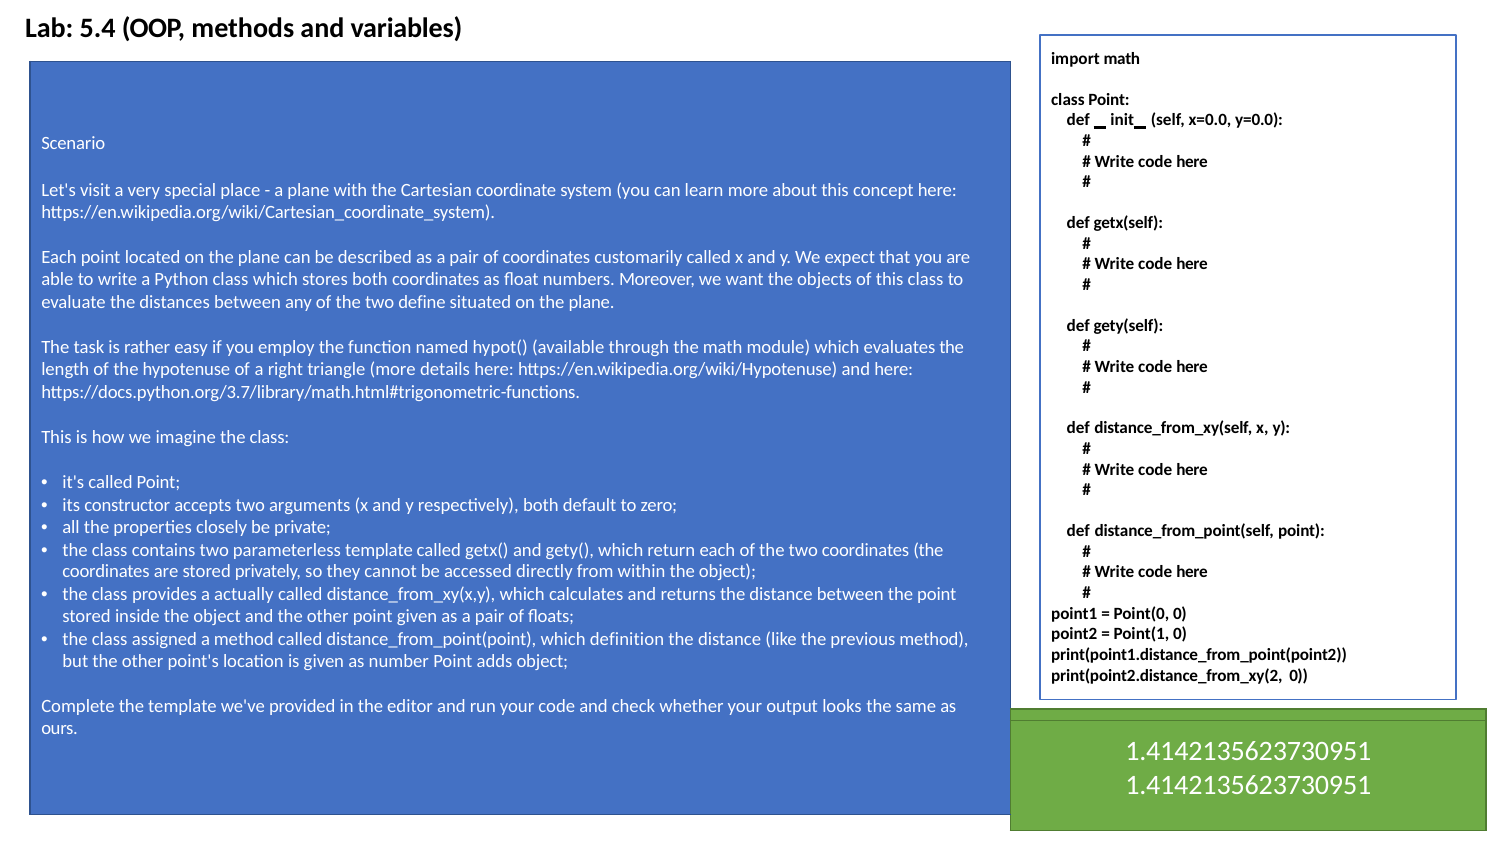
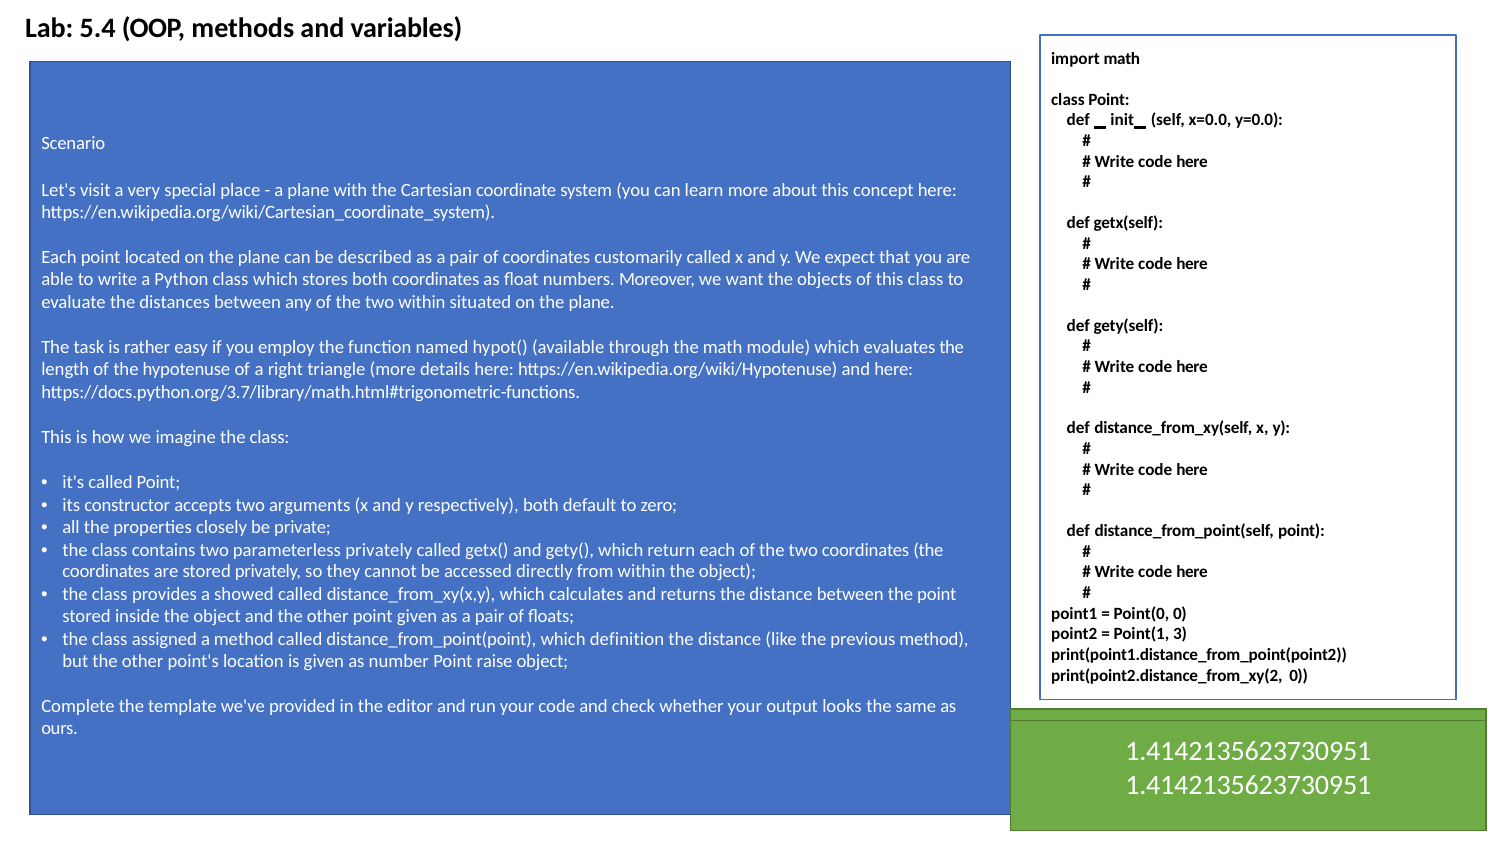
two define: define -> within
parameterless template: template -> privately
actually: actually -> showed
Point(1 0: 0 -> 3
adds: adds -> raise
